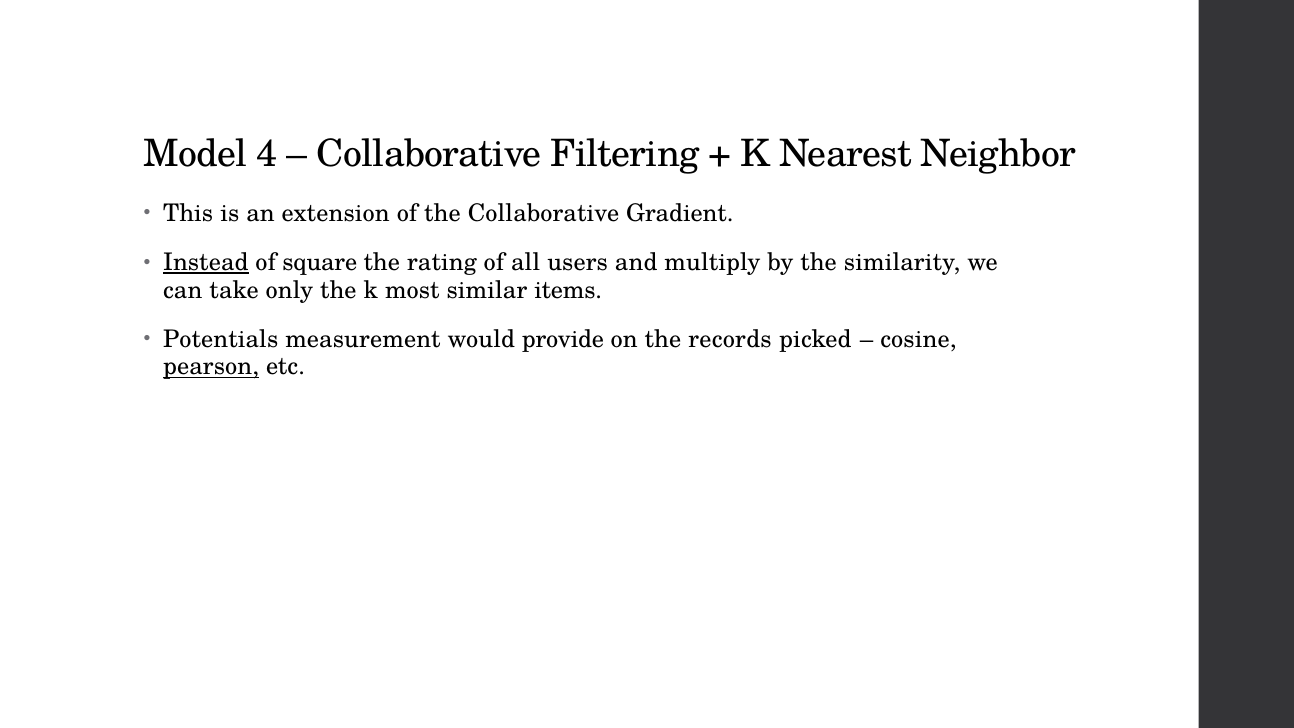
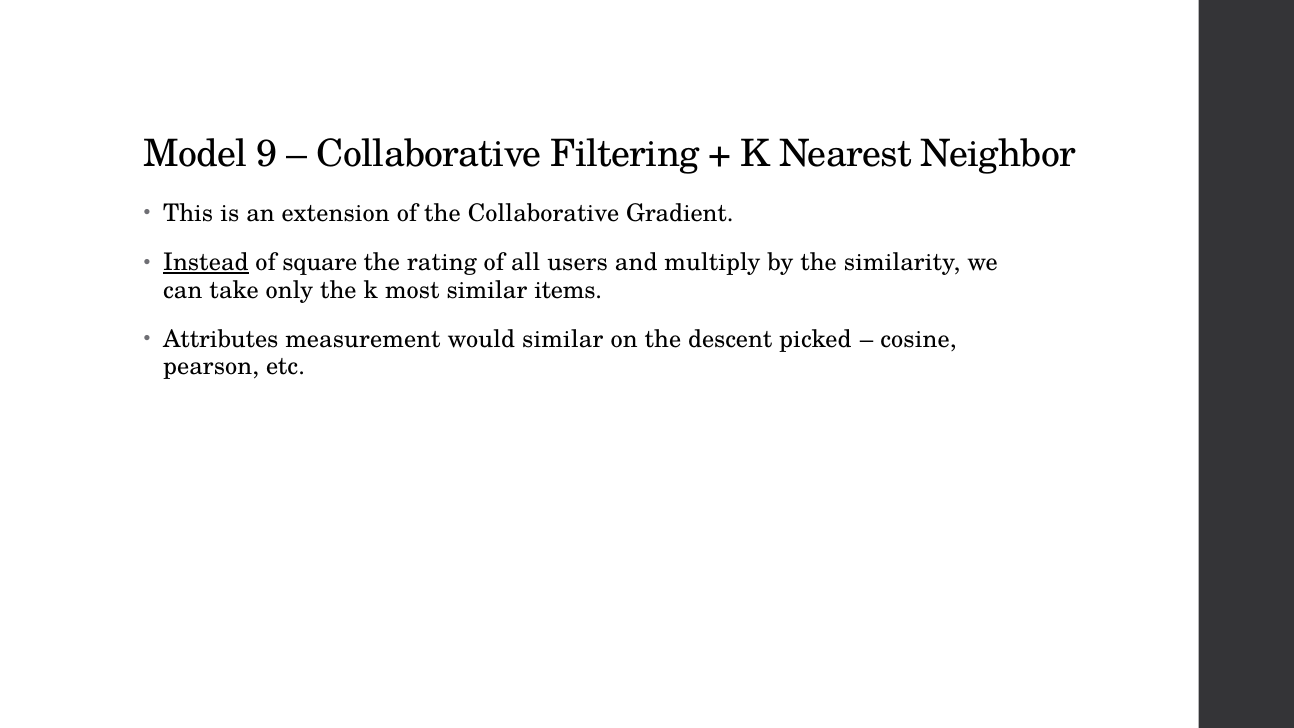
4: 4 -> 9
Potentials: Potentials -> Attributes
would provide: provide -> similar
records: records -> descent
pearson underline: present -> none
